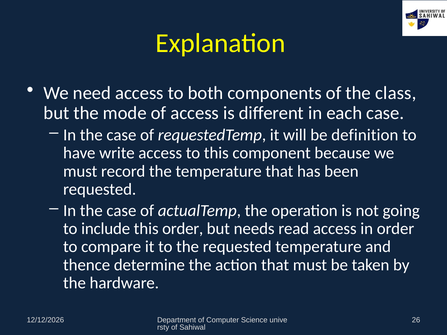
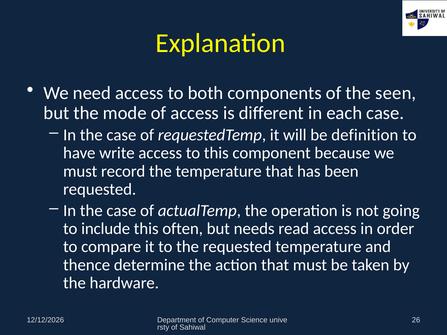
class: class -> seen
this order: order -> often
